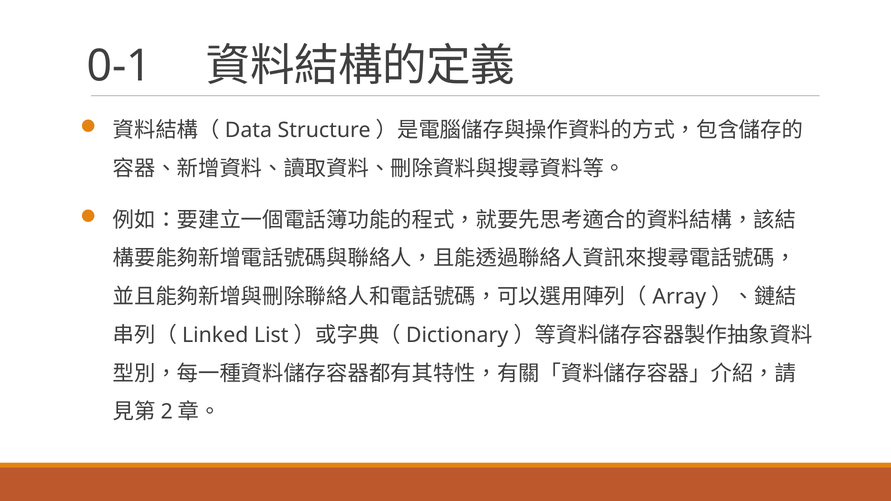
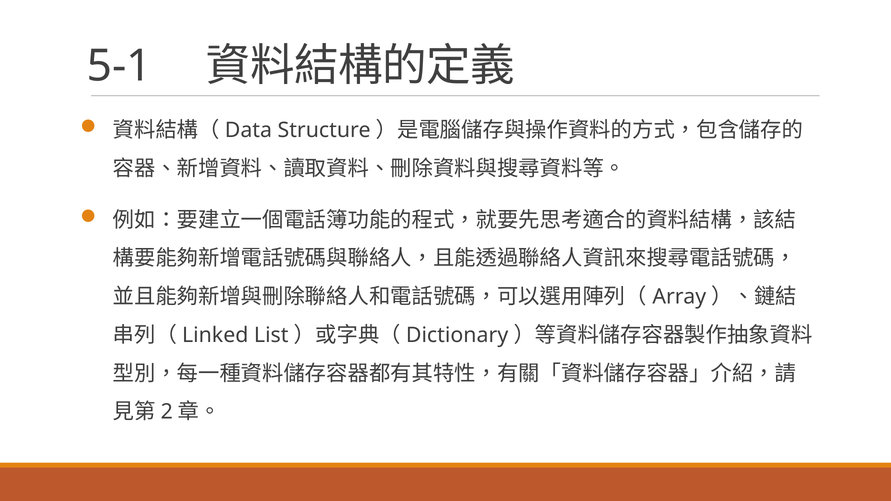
0-1: 0-1 -> 5-1
